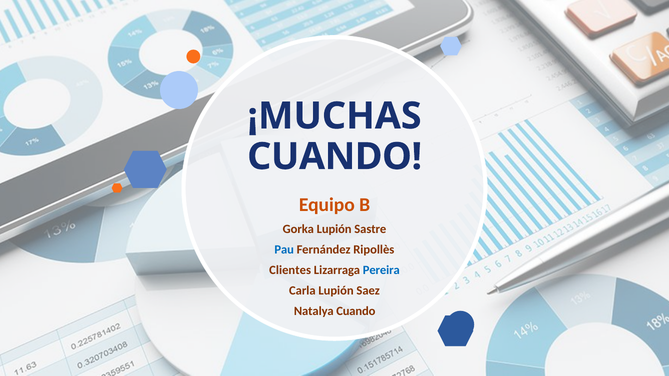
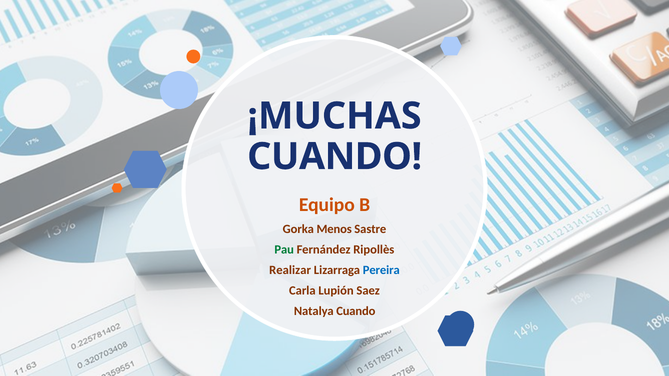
Gorka Lupión: Lupión -> Menos
Pau colour: blue -> green
Clientes: Clientes -> Realizar
